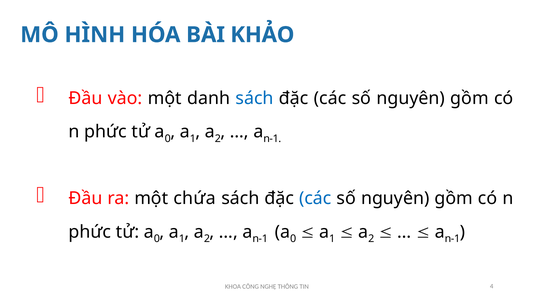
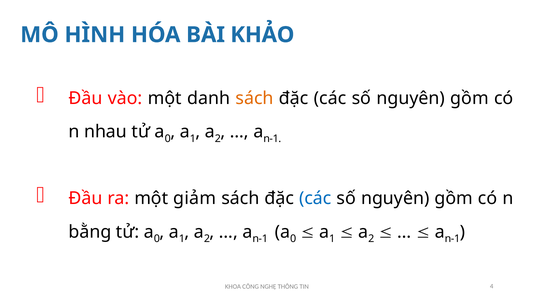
sách at (255, 98) colour: blue -> orange
phức at (105, 132): phức -> nhau
chứa: chứa -> giảm
phức at (90, 232): phức -> bằng
